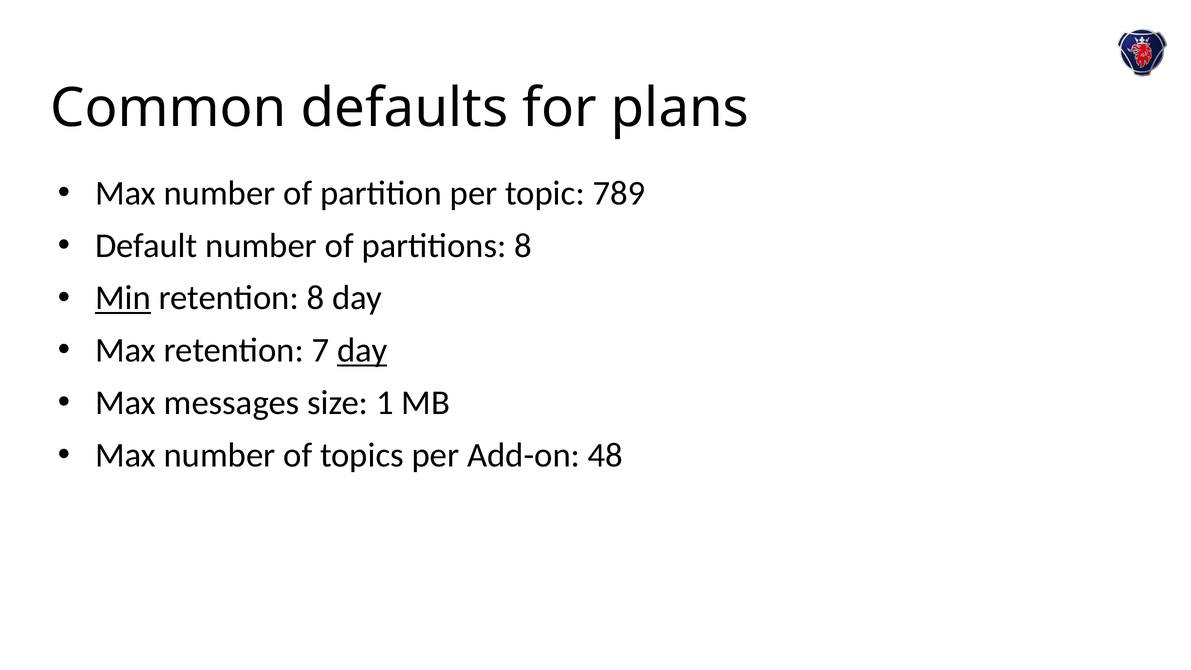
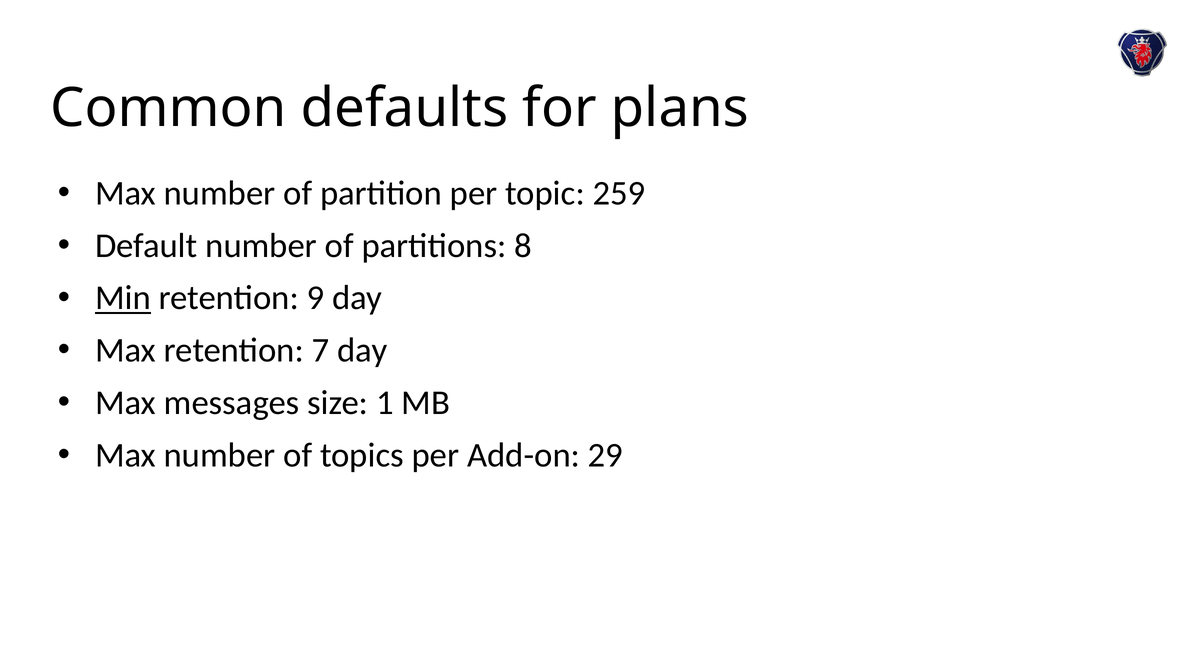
789: 789 -> 259
retention 8: 8 -> 9
day at (362, 350) underline: present -> none
48: 48 -> 29
